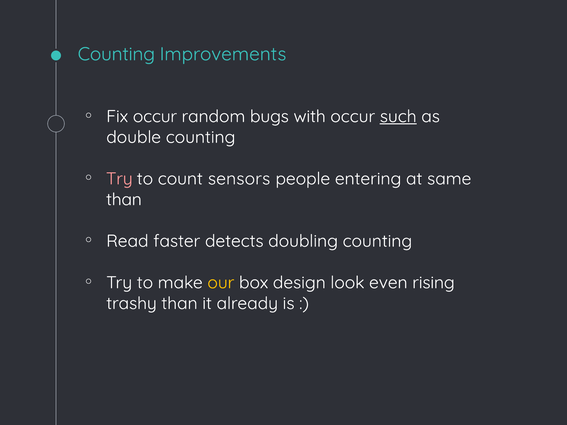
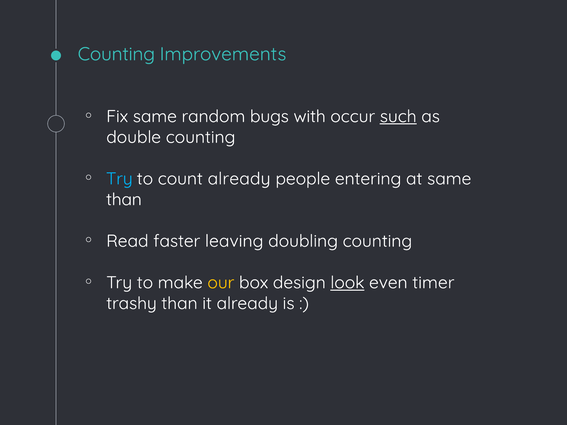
Fix occur: occur -> same
Try at (119, 179) colour: pink -> light blue
count sensors: sensors -> already
detects: detects -> leaving
look underline: none -> present
rising: rising -> timer
